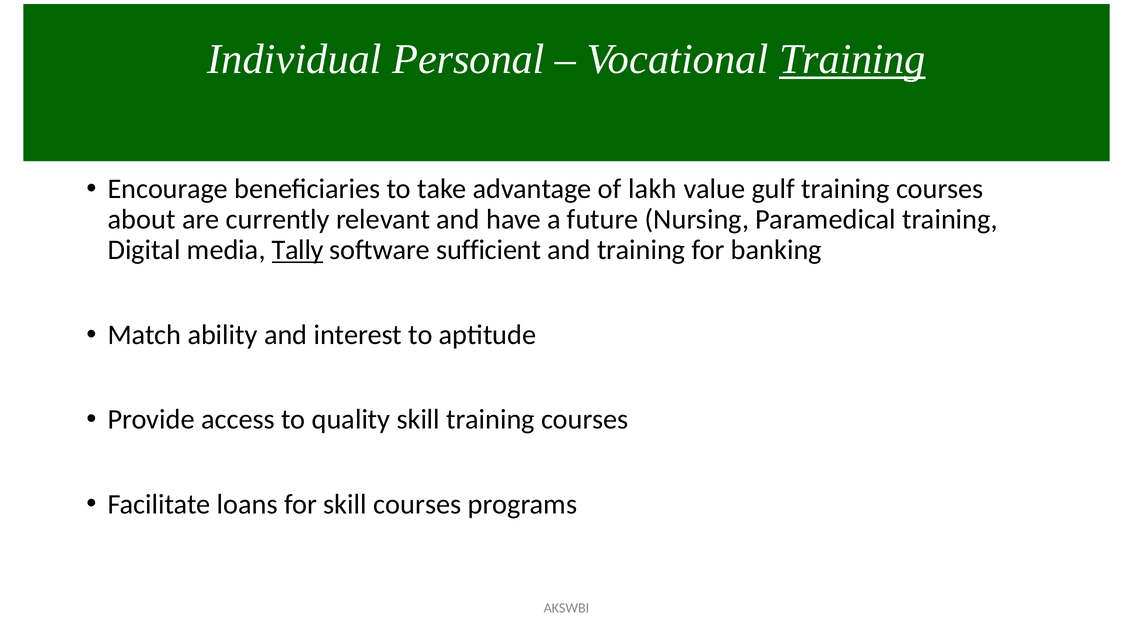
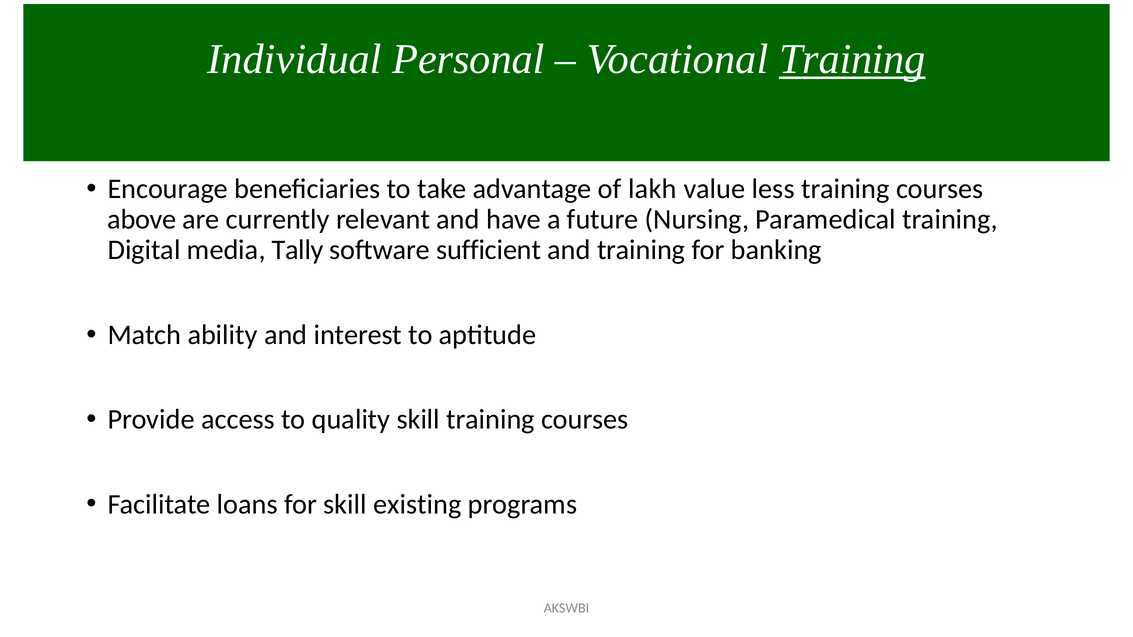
gulf: gulf -> less
about: about -> above
Tally underline: present -> none
skill courses: courses -> existing
